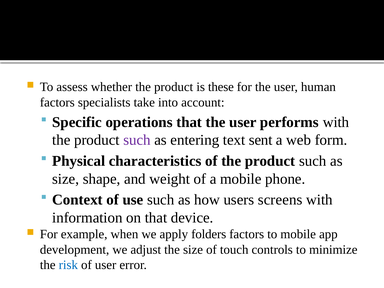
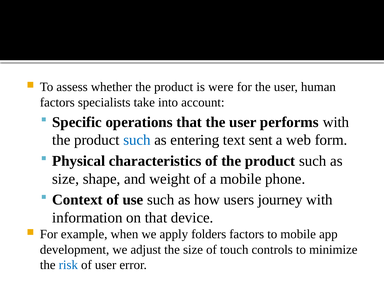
these: these -> were
such at (137, 140) colour: purple -> blue
screens: screens -> journey
